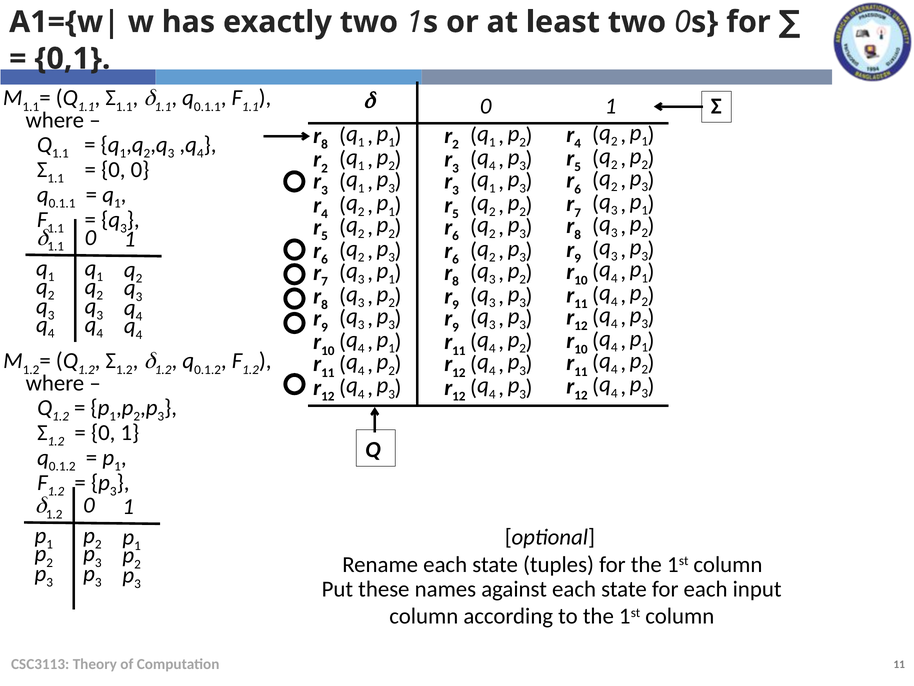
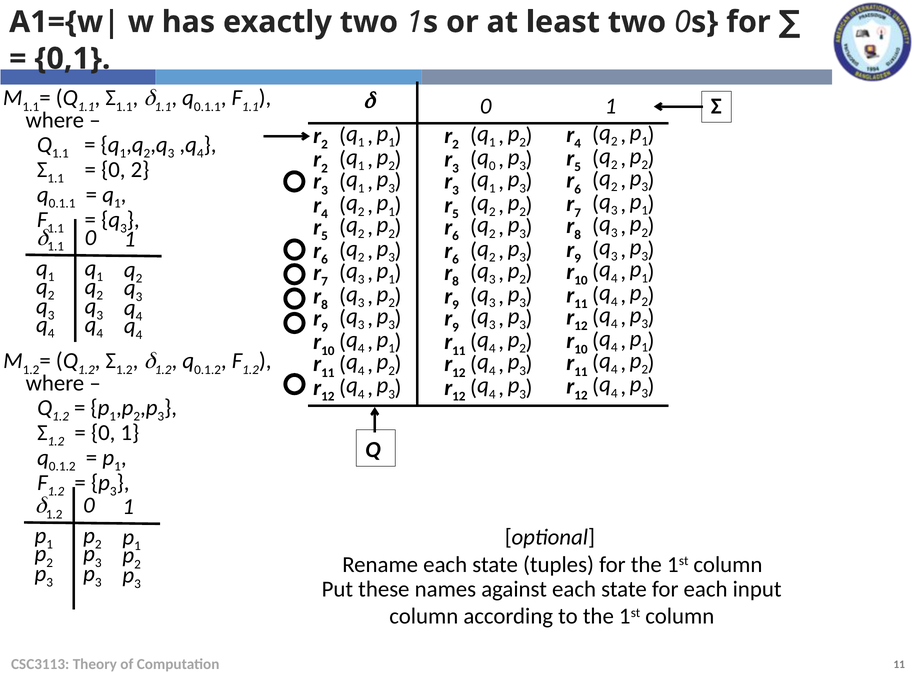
8 at (325, 145): 8 -> 2
4 at (492, 166): 4 -> 0
0 0: 0 -> 2
